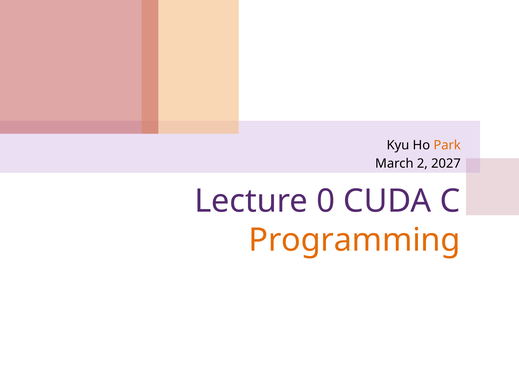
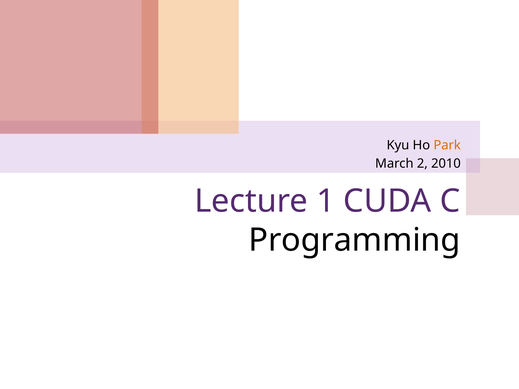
2027: 2027 -> 2010
0: 0 -> 1
Programming colour: orange -> black
